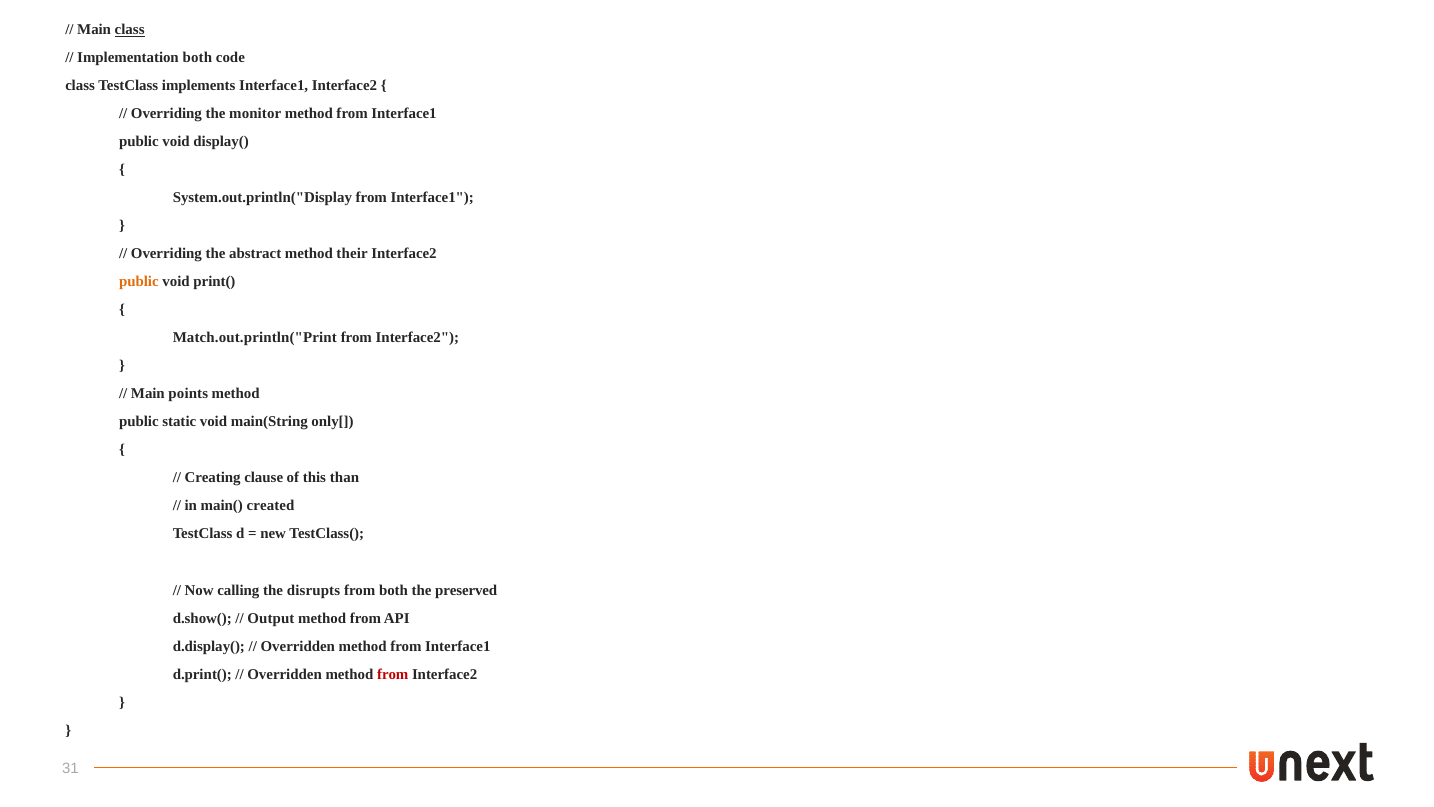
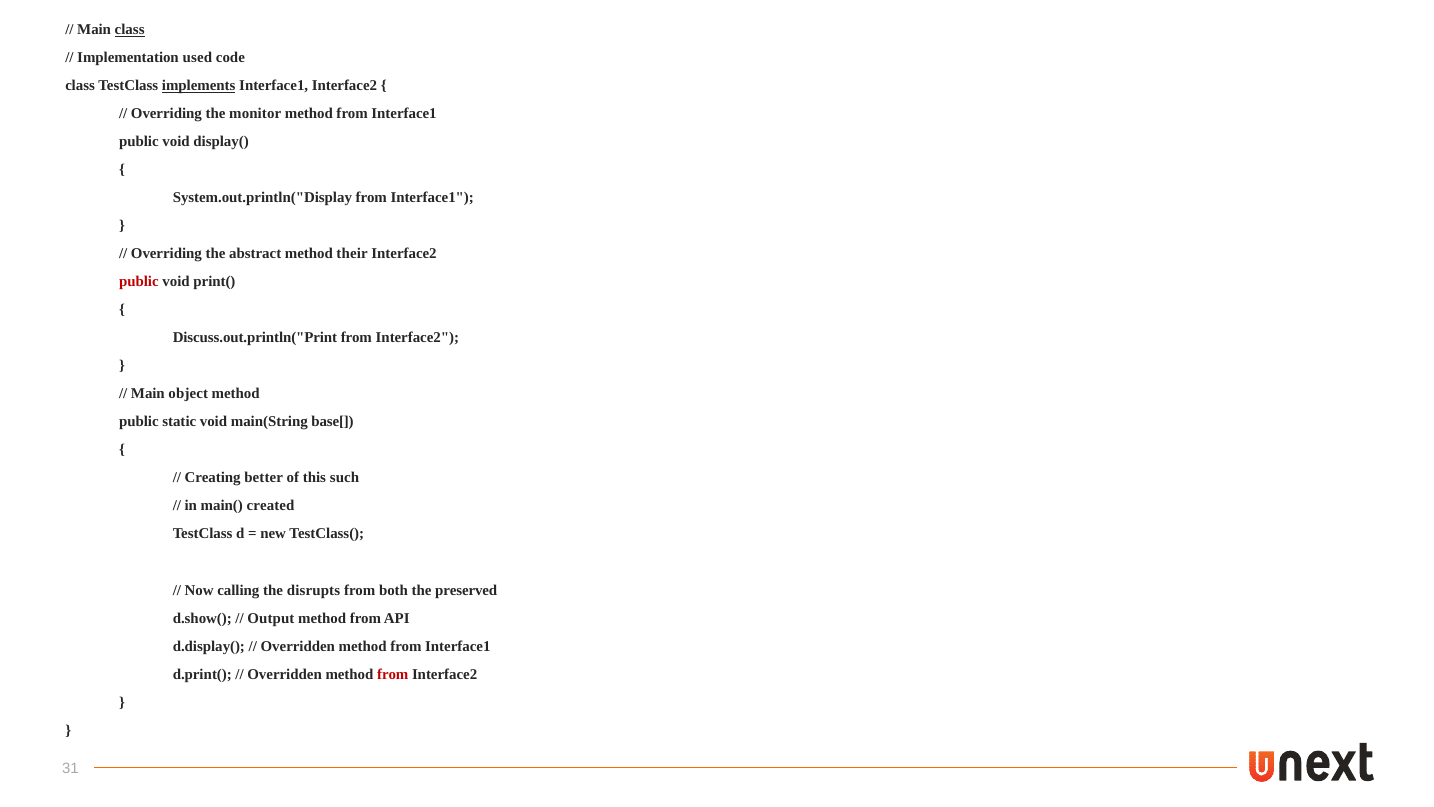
Implementation both: both -> used
implements underline: none -> present
public at (139, 281) colour: orange -> red
Match.out.println("Print: Match.out.println("Print -> Discuss.out.println("Print
points: points -> object
only[: only[ -> base[
clause: clause -> better
than: than -> such
